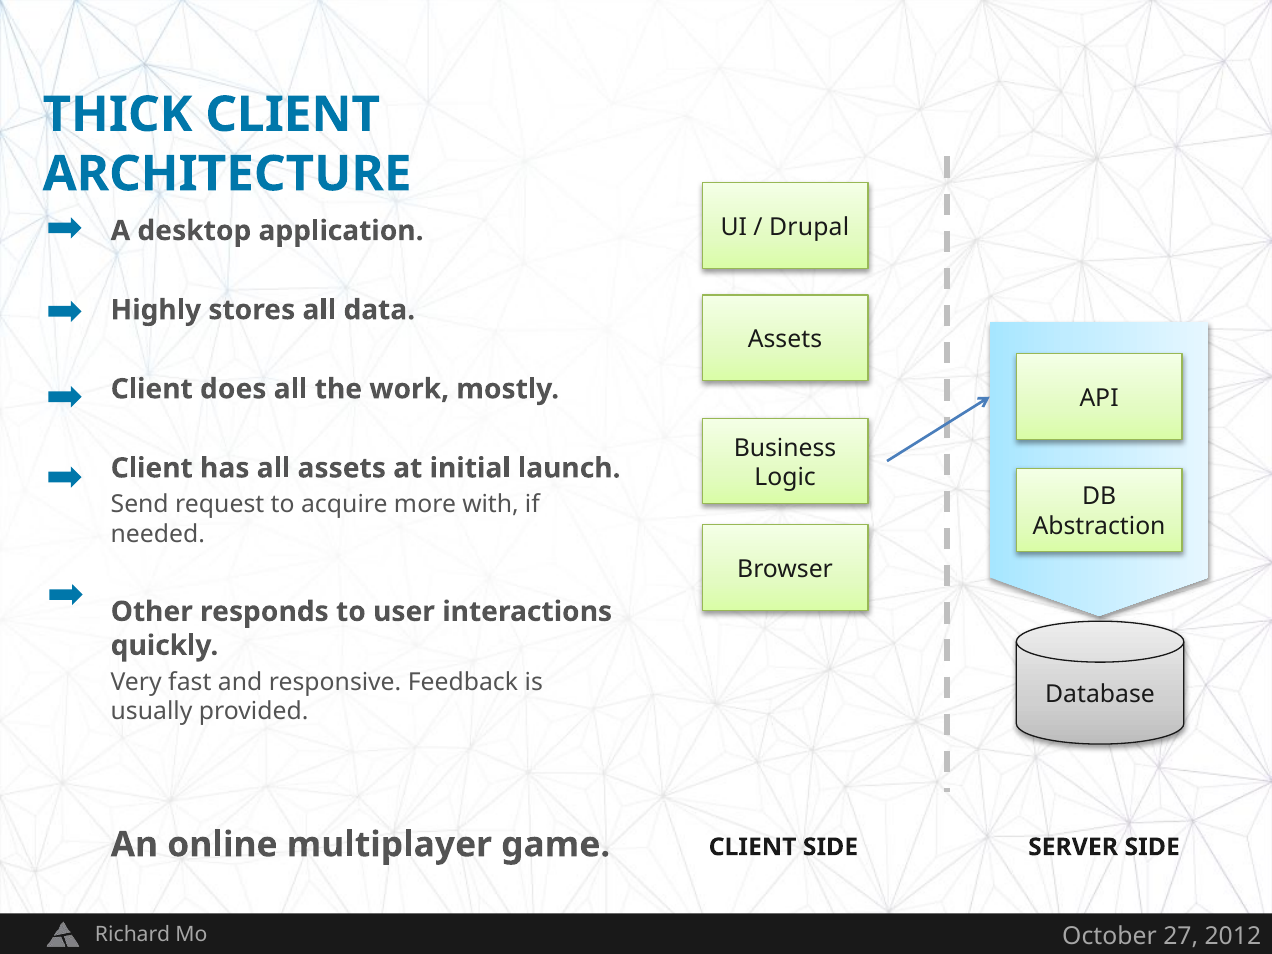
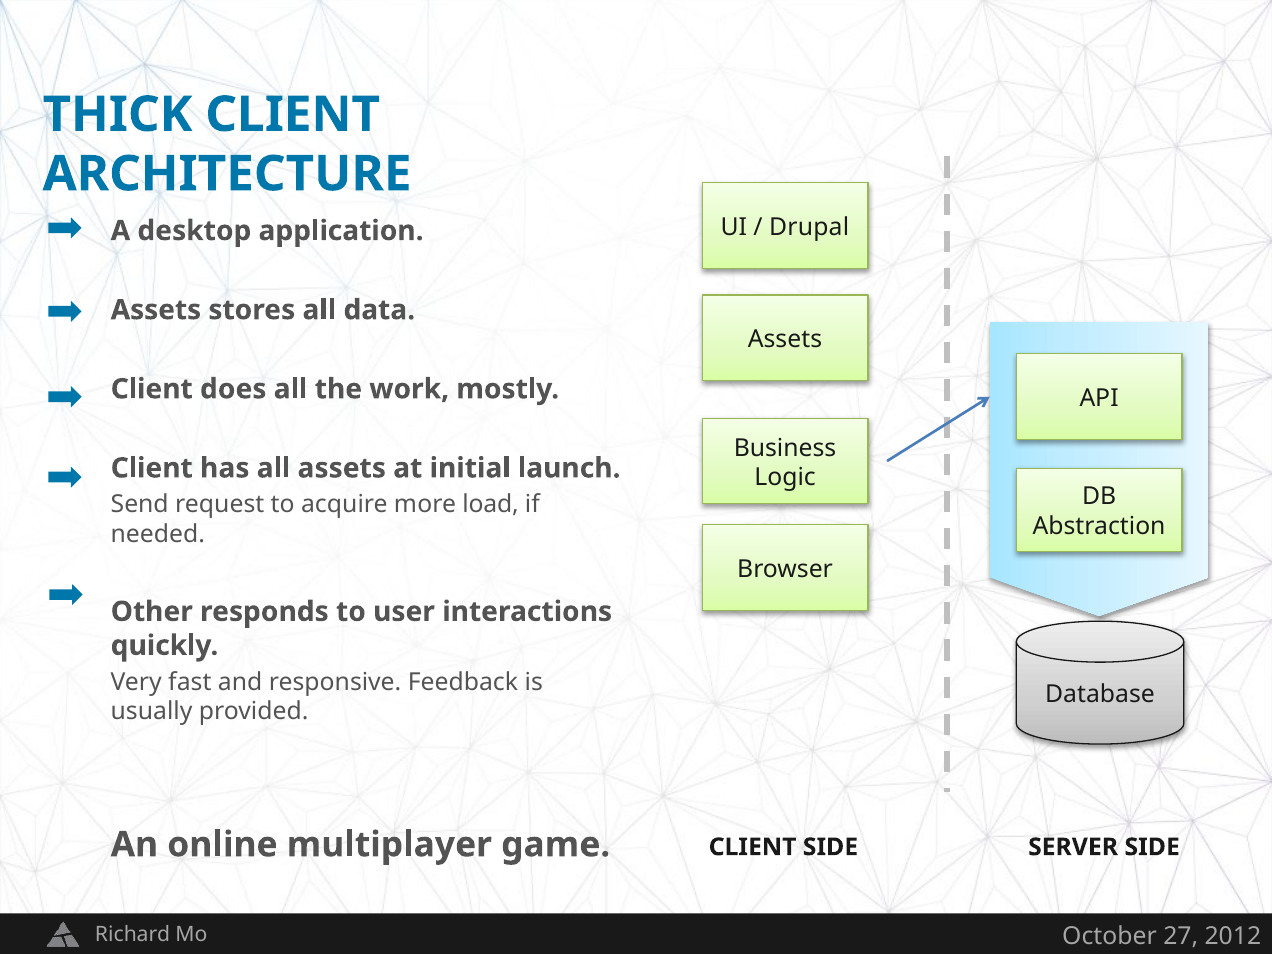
Highly at (156, 310): Highly -> Assets
with: with -> load
